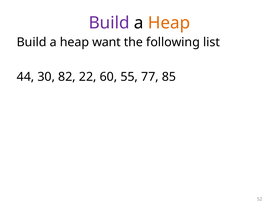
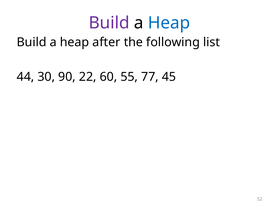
Heap at (169, 23) colour: orange -> blue
want: want -> after
82: 82 -> 90
85: 85 -> 45
